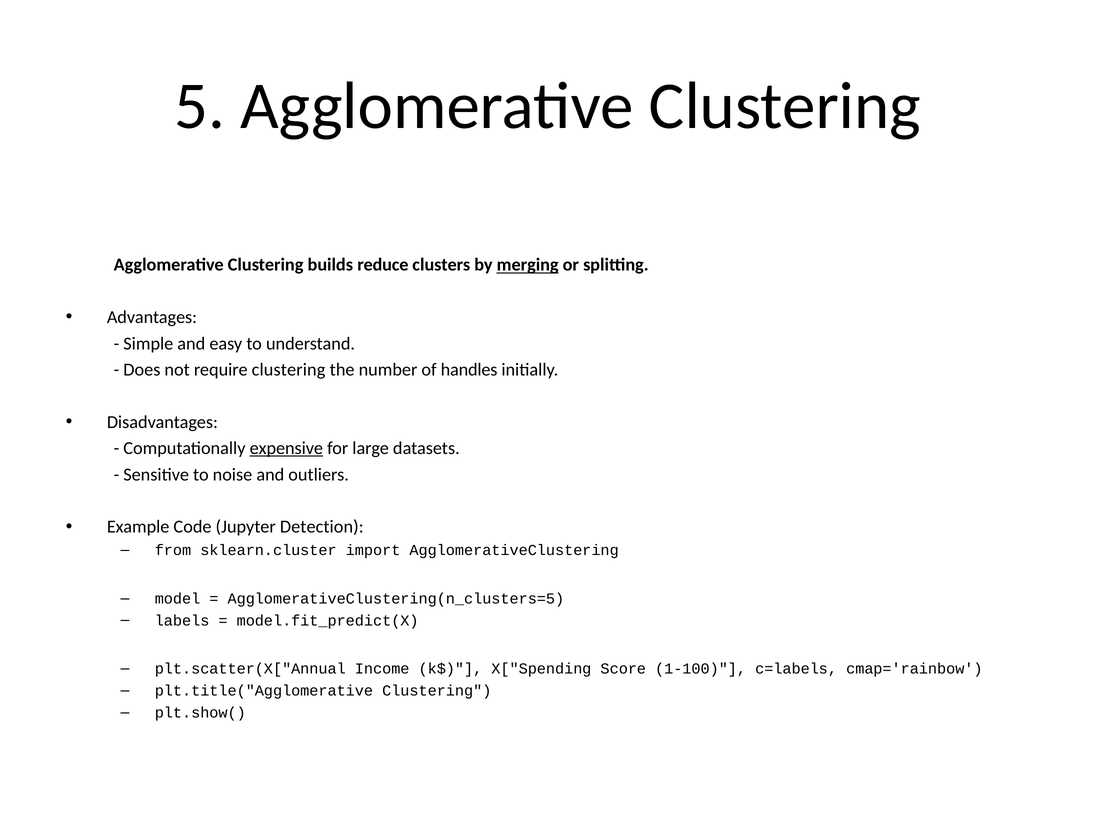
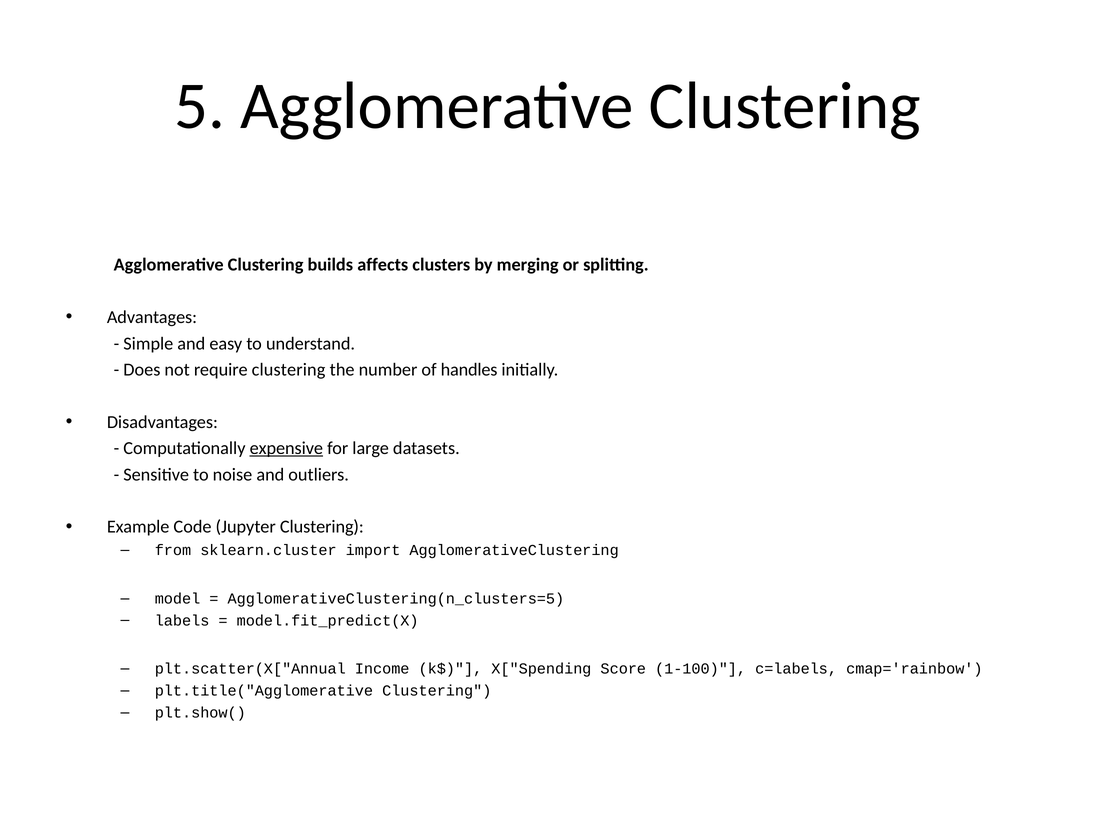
reduce: reduce -> affects
merging underline: present -> none
Jupyter Detection: Detection -> Clustering
